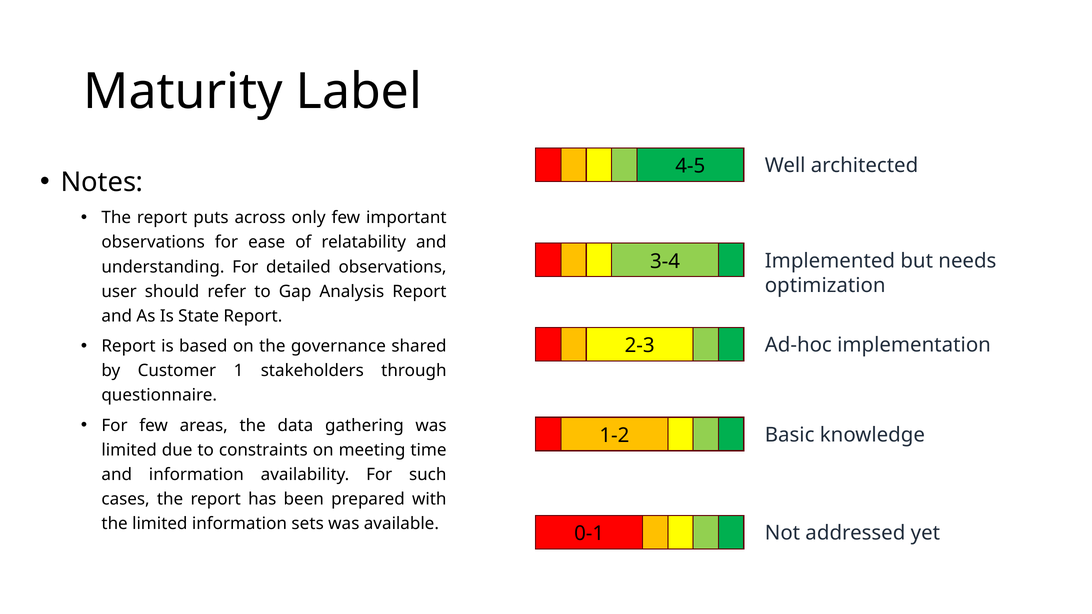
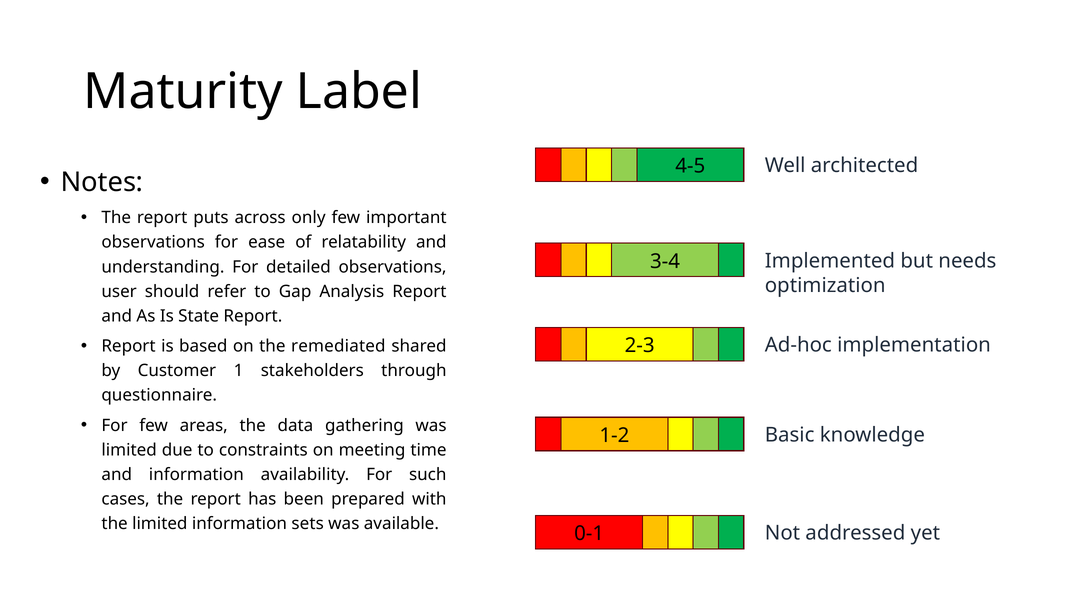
governance: governance -> remediated
